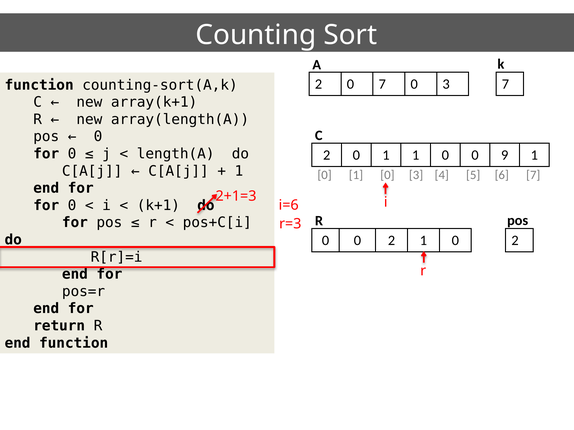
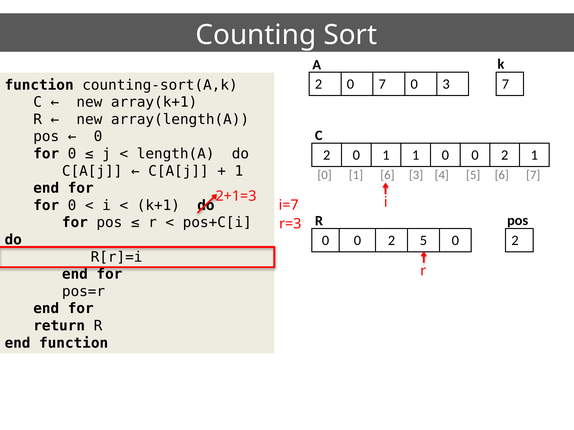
1 0 0 9: 9 -> 2
0 1 0: 0 -> 6
i=6: i=6 -> i=7
2 1: 1 -> 5
